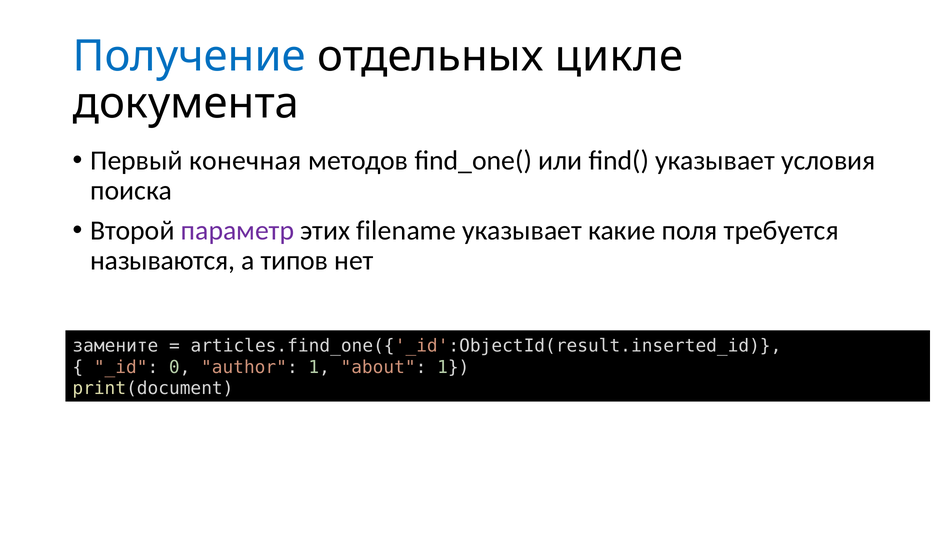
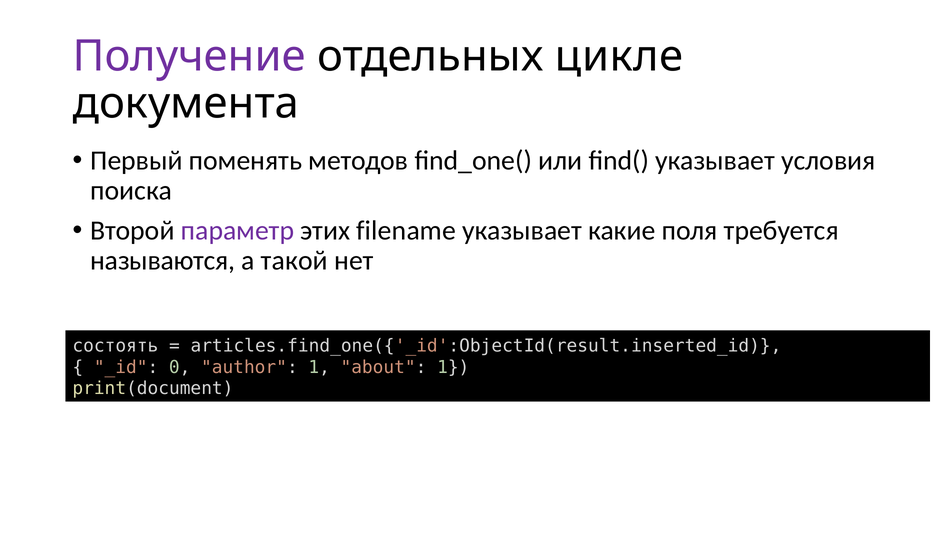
Получение colour: blue -> purple
конечная: конечная -> поменять
типов: типов -> такой
замените: замените -> состоять
